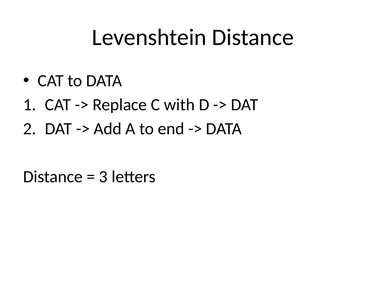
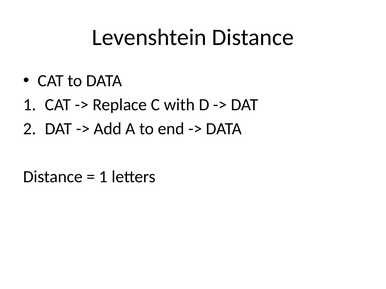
3 at (103, 177): 3 -> 1
